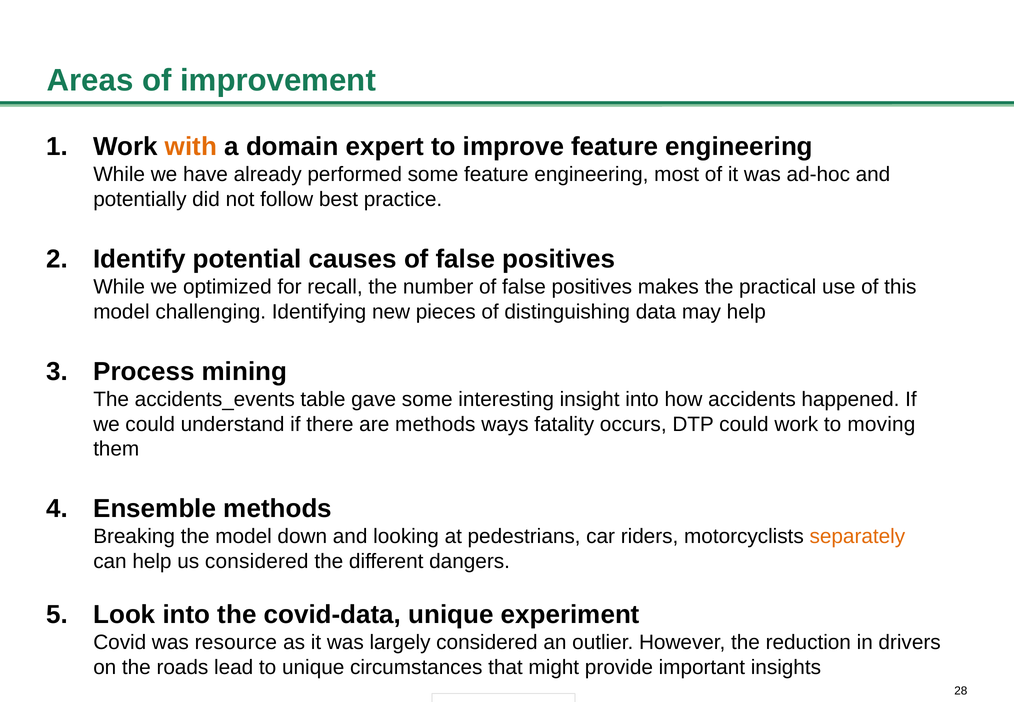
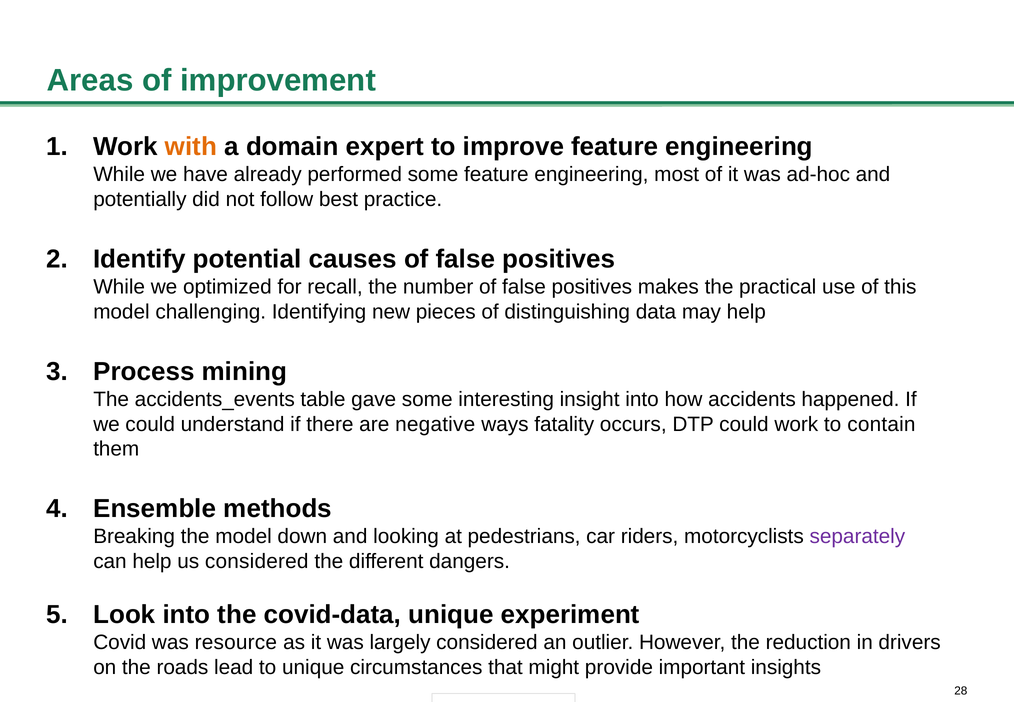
are methods: methods -> negative
moving: moving -> contain
separately colour: orange -> purple
